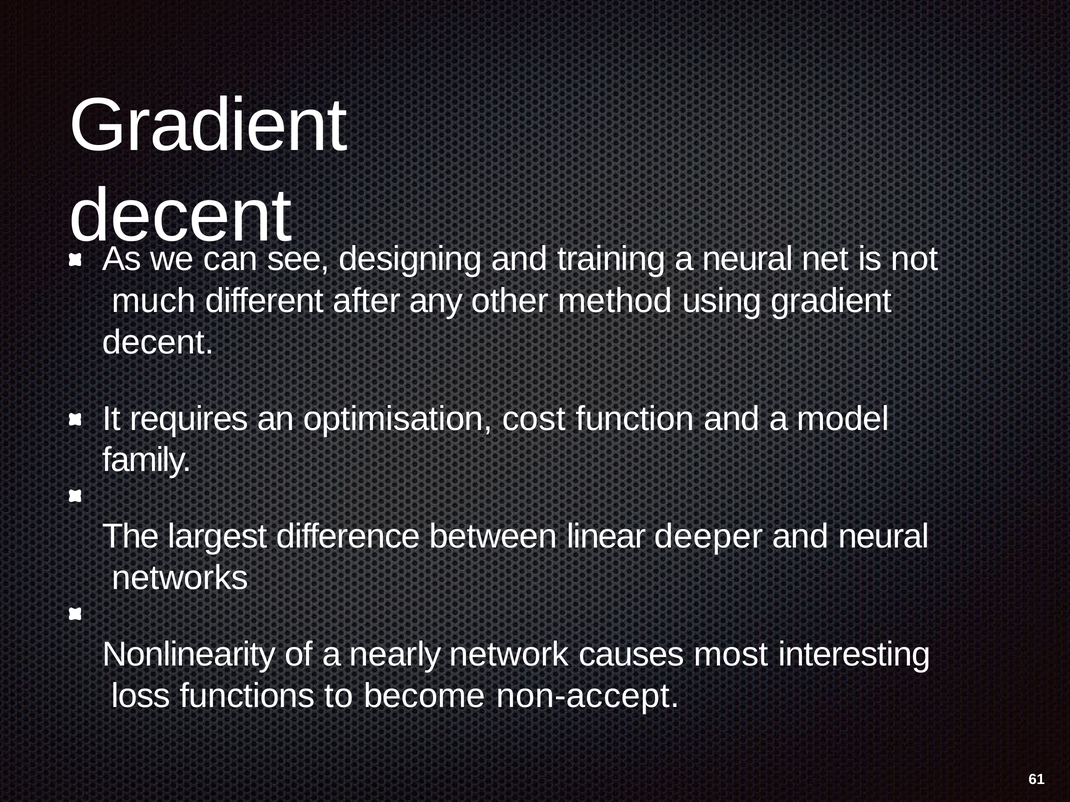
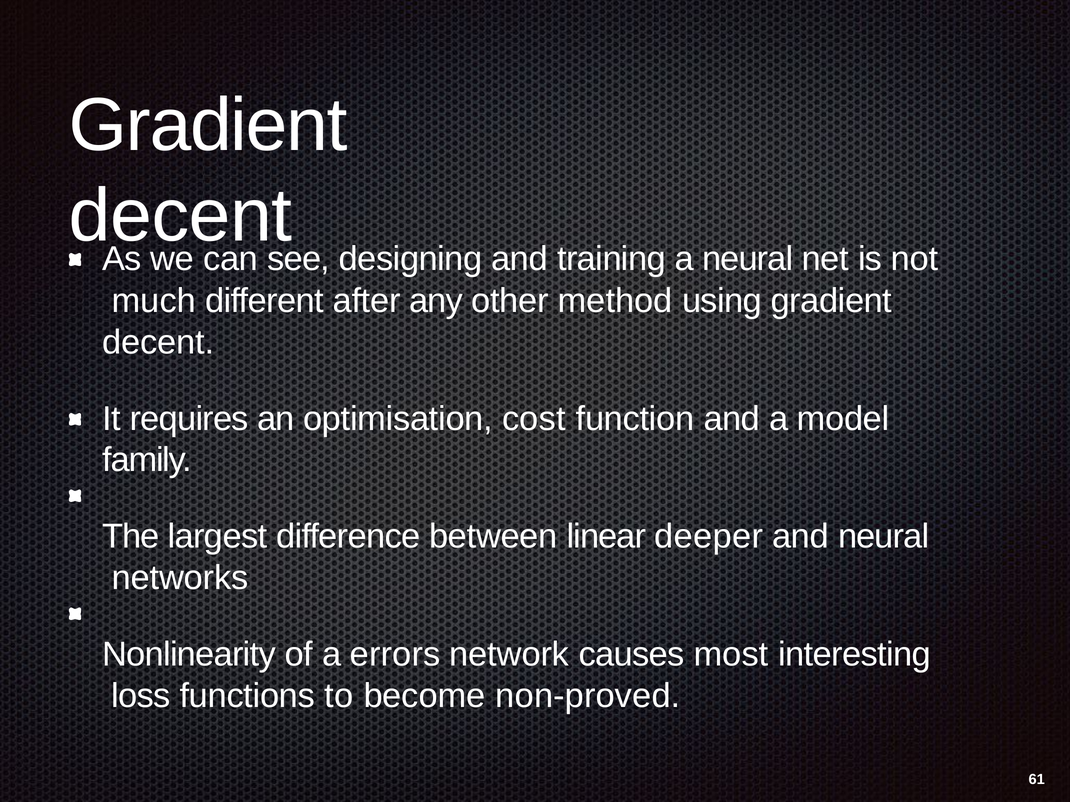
nearly: nearly -> errors
non-accept: non-accept -> non-proved
